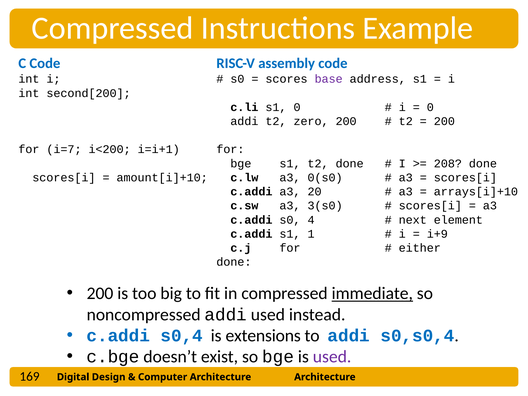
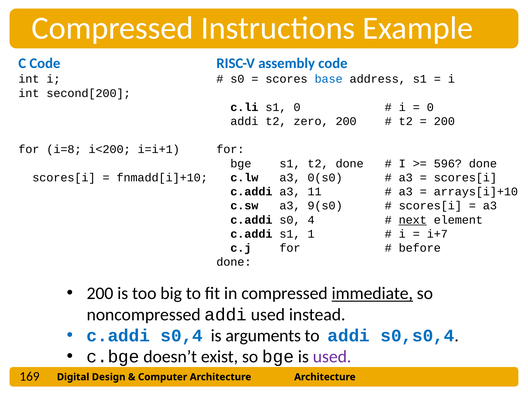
base colour: purple -> blue
i=7: i=7 -> i=8
208: 208 -> 596
amount[i]+10: amount[i]+10 -> fnmadd[i]+10
20: 20 -> 11
3(s0: 3(s0 -> 9(s0
next underline: none -> present
i+9: i+9 -> i+7
either: either -> before
extensions: extensions -> arguments
